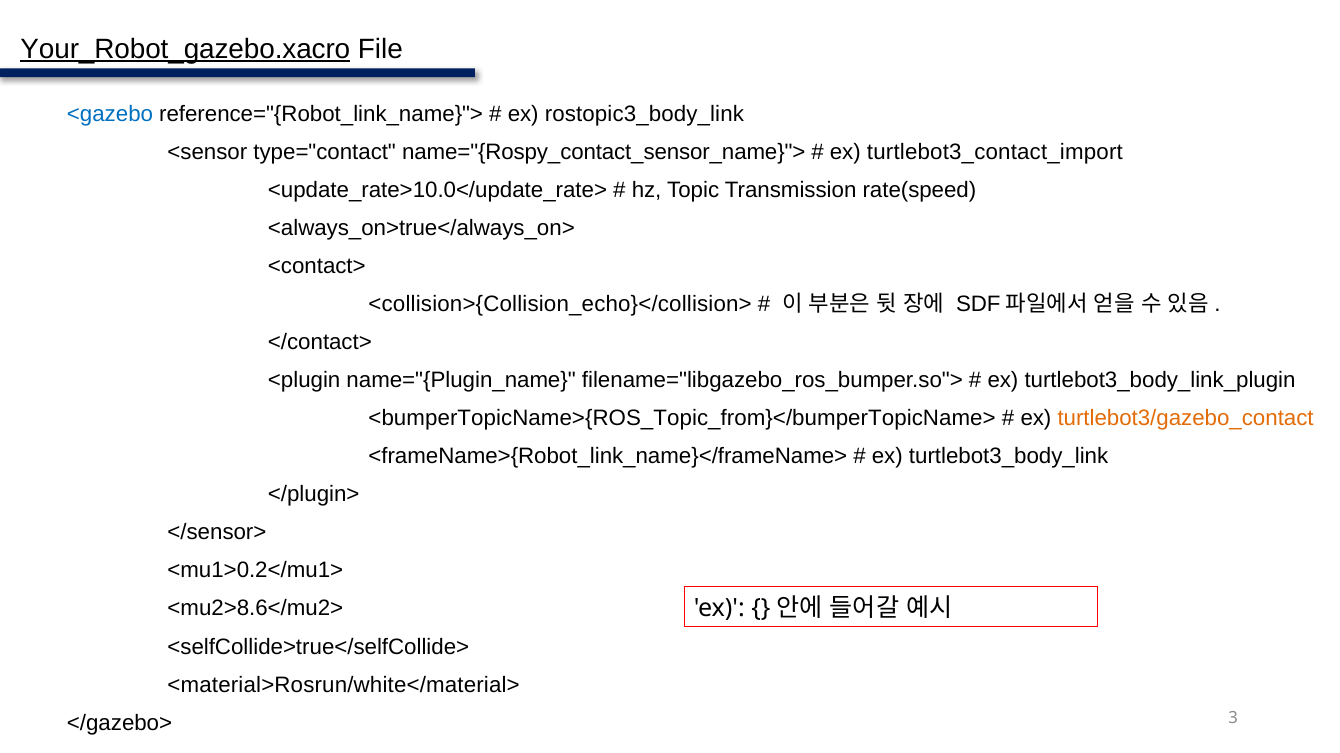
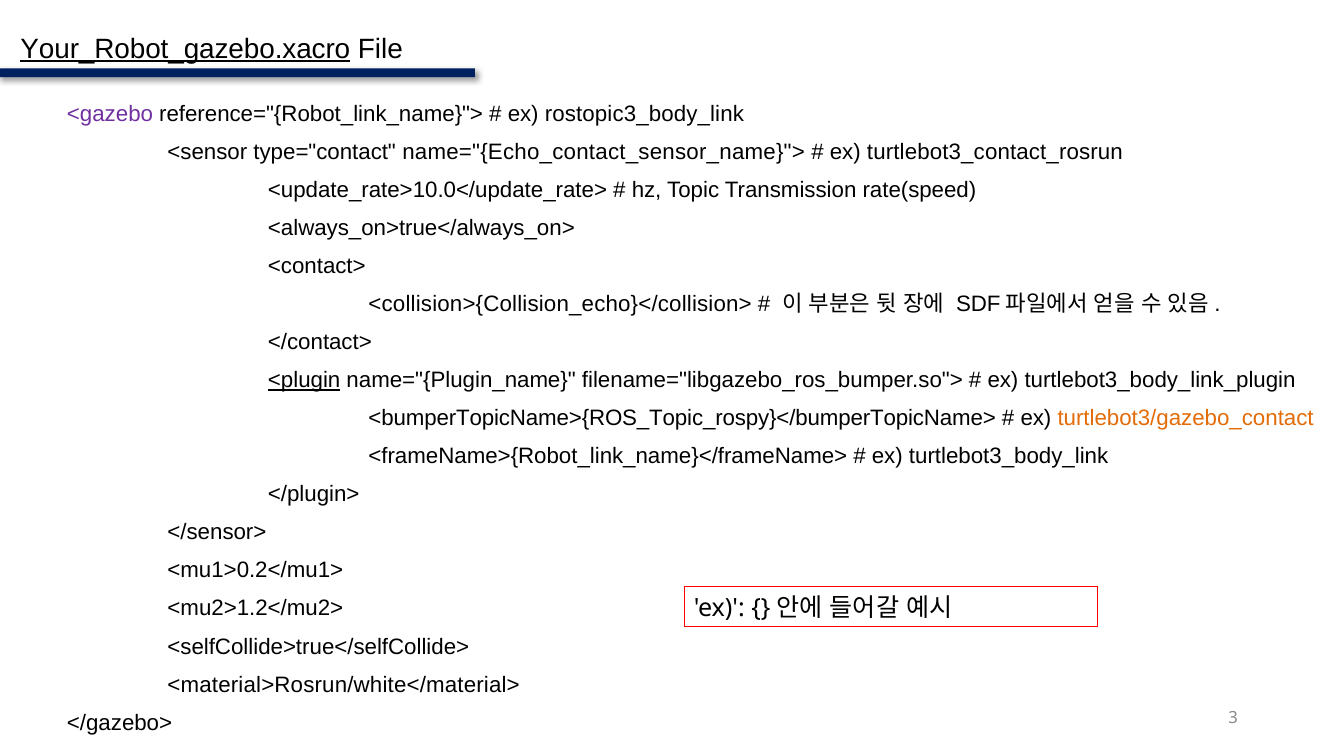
<gazebo colour: blue -> purple
name="{Rospy_contact_sensor_name}">: name="{Rospy_contact_sensor_name}"> -> name="{Echo_contact_sensor_name}">
turtlebot3_contact_import: turtlebot3_contact_import -> turtlebot3_contact_rosrun
<plugin underline: none -> present
<bumperTopicName>{ROS_Topic_from}</bumperTopicName>: <bumperTopicName>{ROS_Topic_from}</bumperTopicName> -> <bumperTopicName>{ROS_Topic_rospy}</bumperTopicName>
<mu2>8.6</mu2>: <mu2>8.6</mu2> -> <mu2>1.2</mu2>
